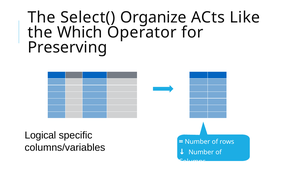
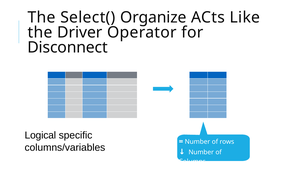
Which: Which -> Driver
Preserving: Preserving -> Disconnect
